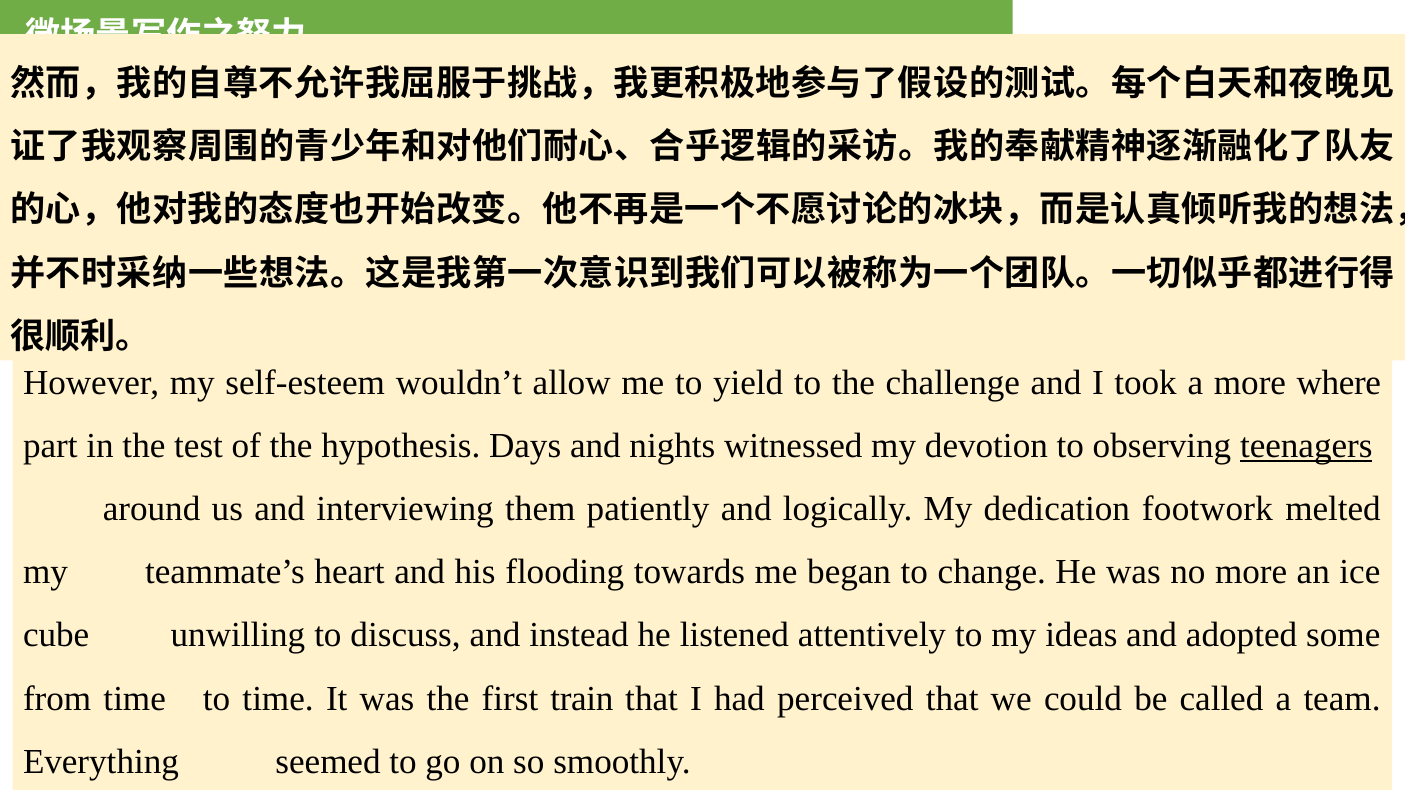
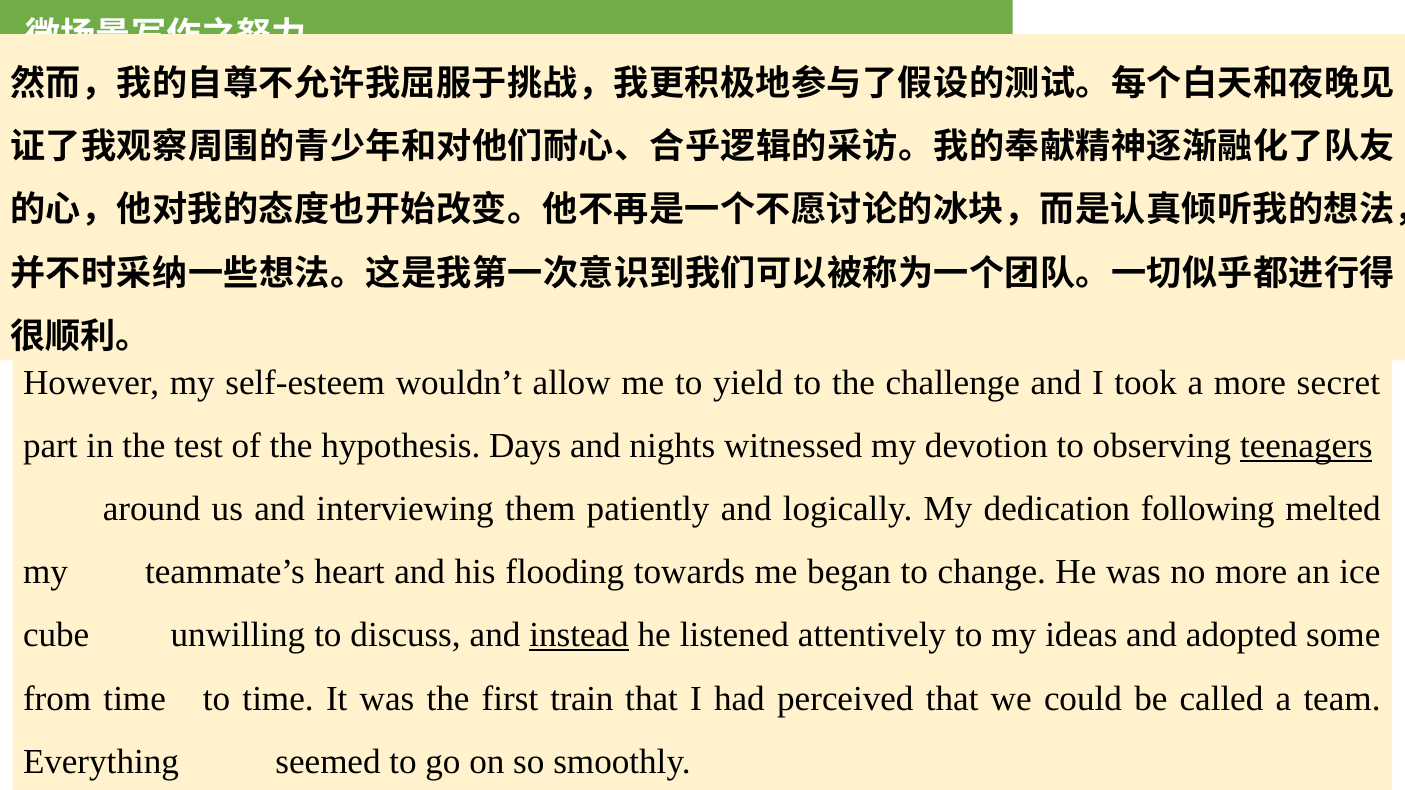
where: where -> secret
footwork: footwork -> following
instead underline: none -> present
